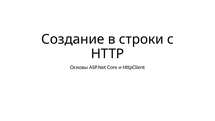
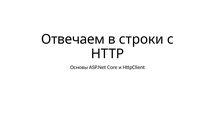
Создание: Создание -> Отвечаем
